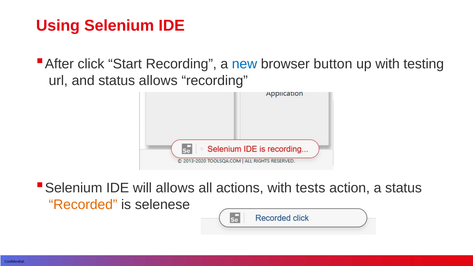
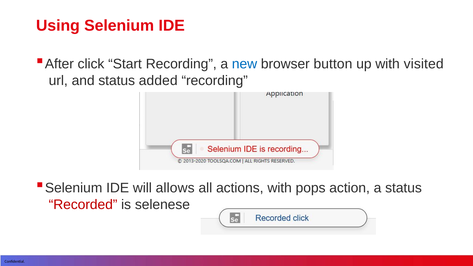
testing: testing -> visited
status allows: allows -> added
tests: tests -> pops
Recorded colour: orange -> red
